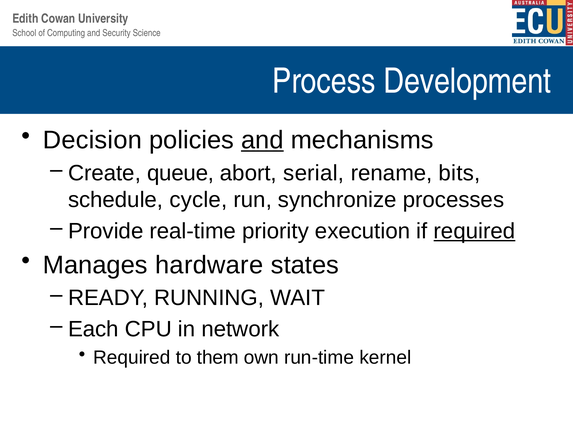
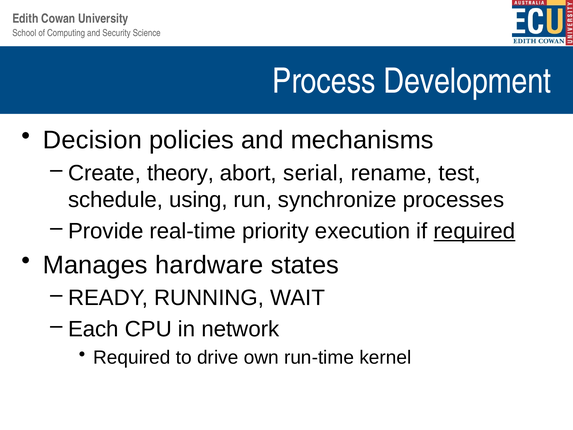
and at (262, 140) underline: present -> none
queue: queue -> theory
bits: bits -> test
cycle: cycle -> using
them: them -> drive
